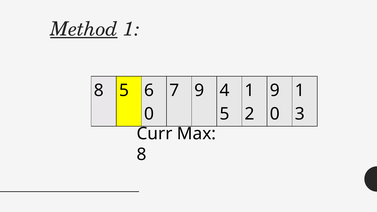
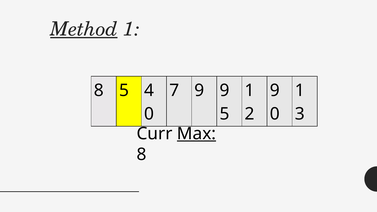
6: 6 -> 4
9 4: 4 -> 9
Max underline: none -> present
